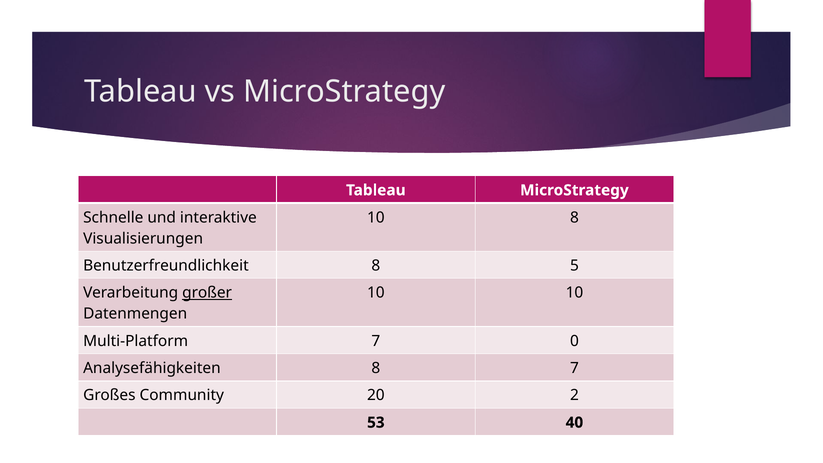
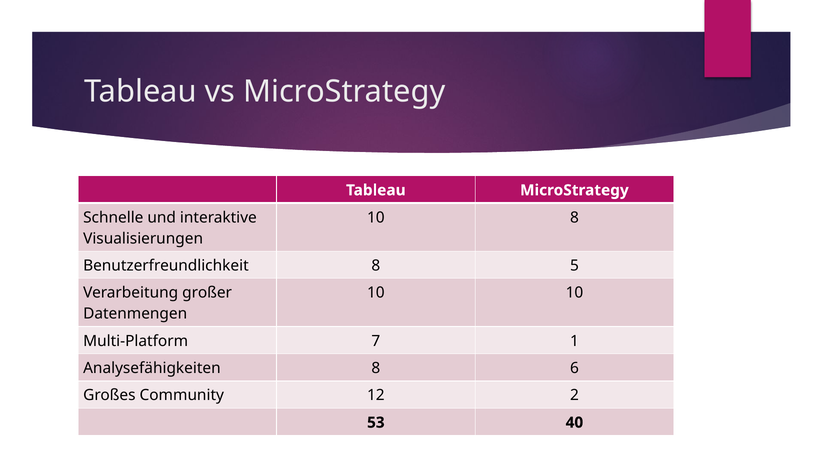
großer underline: present -> none
0: 0 -> 1
8 7: 7 -> 6
20: 20 -> 12
